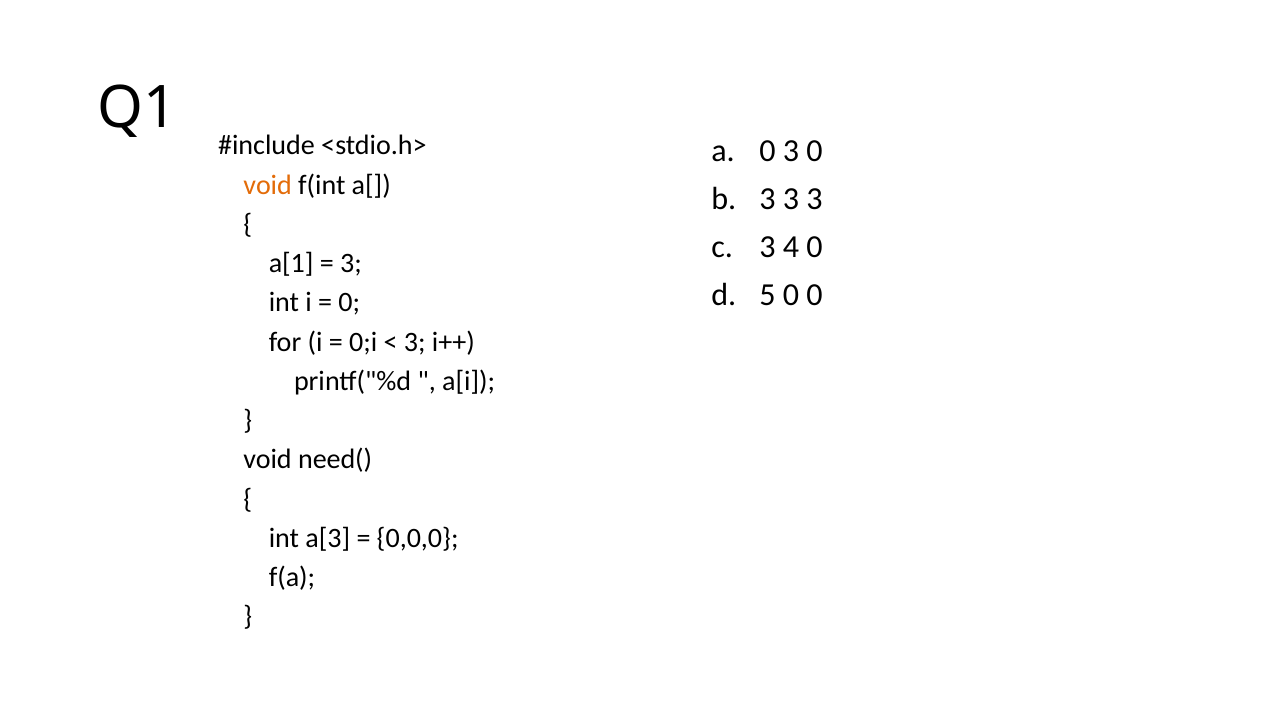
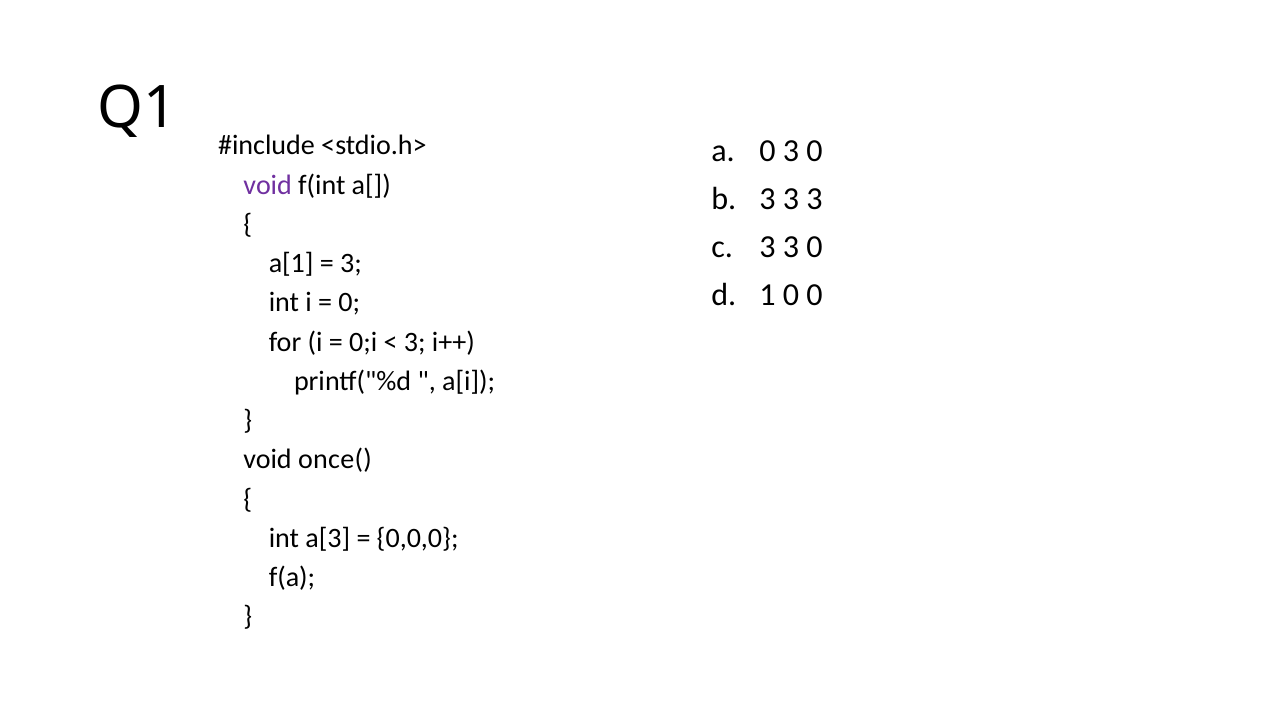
void at (268, 185) colour: orange -> purple
4 at (791, 247): 4 -> 3
5: 5 -> 1
need(: need( -> once(
